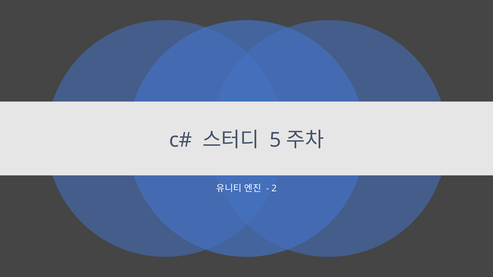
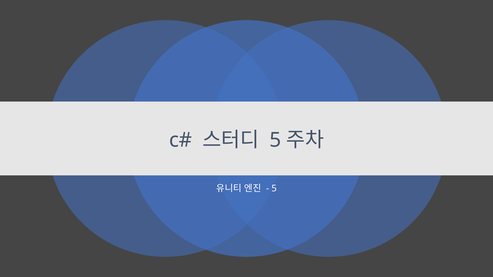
2 at (274, 189): 2 -> 5
